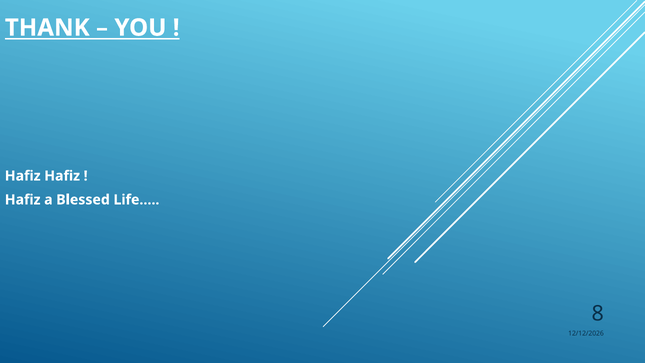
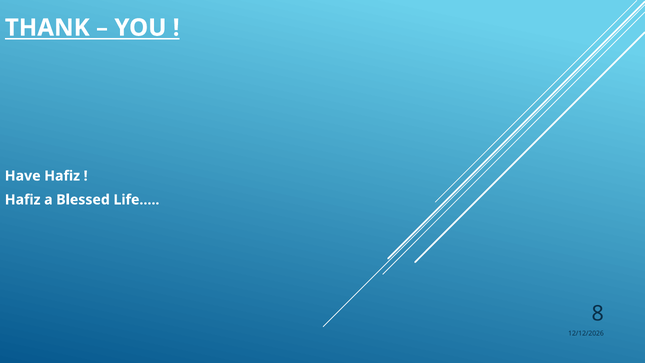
Hafiz at (23, 176): Hafiz -> Have
